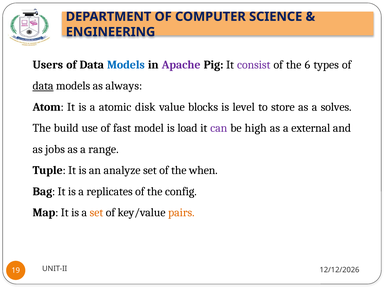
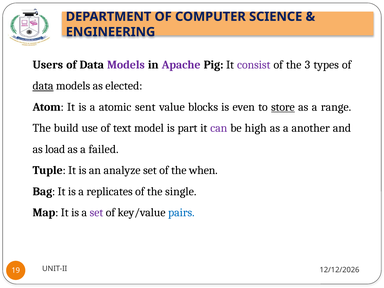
Models at (126, 65) colour: blue -> purple
6: 6 -> 3
always: always -> elected
disk: disk -> sent
level: level -> even
store underline: none -> present
solves: solves -> range
fast: fast -> text
load: load -> part
external: external -> another
jobs: jobs -> load
range: range -> failed
config: config -> single
set at (96, 212) colour: orange -> purple
pairs colour: orange -> blue
